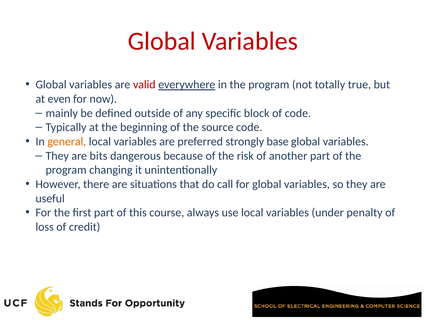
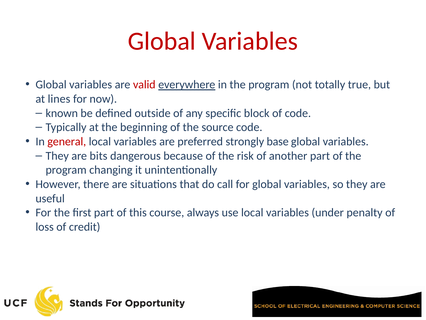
even: even -> lines
mainly: mainly -> known
general colour: orange -> red
